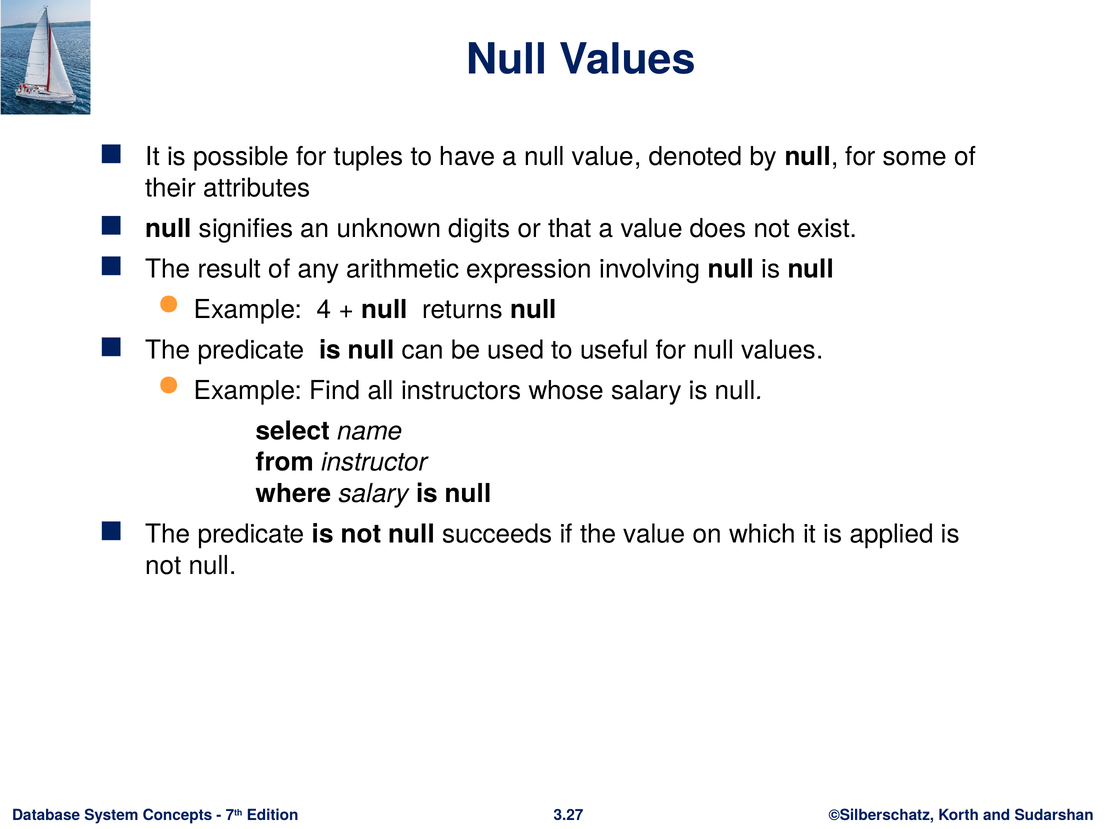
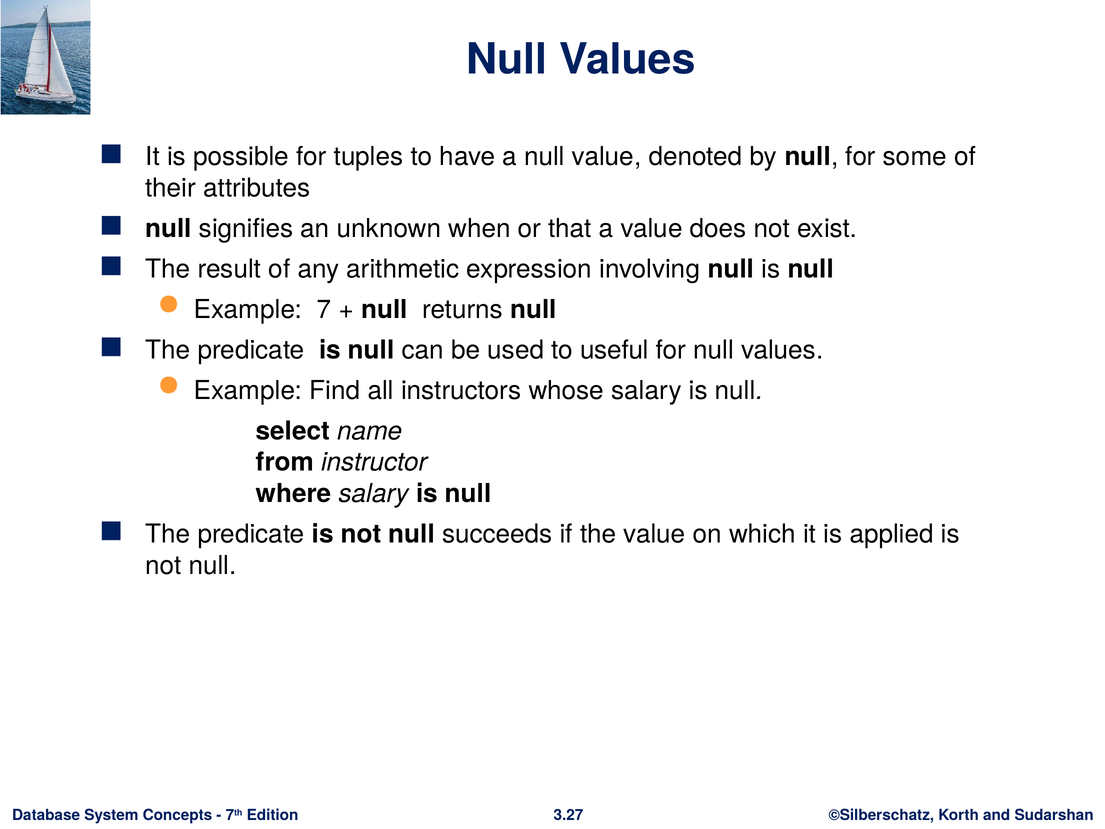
digits: digits -> when
4: 4 -> 7
